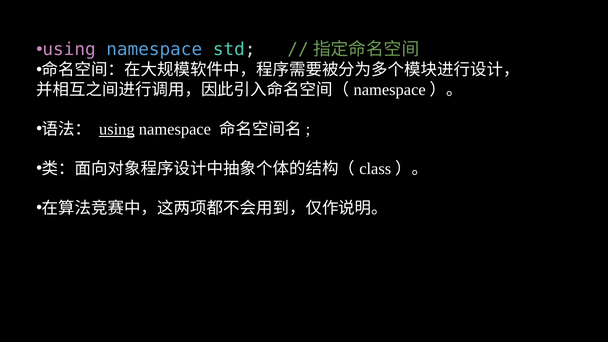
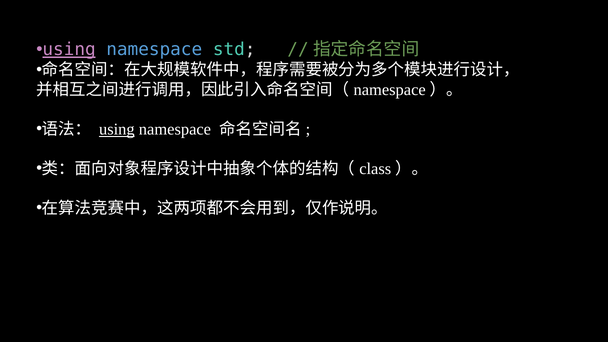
using at (69, 50) underline: none -> present
